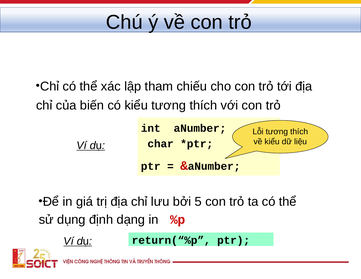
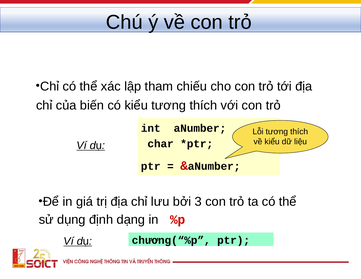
5: 5 -> 3
return(“%p: return(“%p -> chương(“%p
